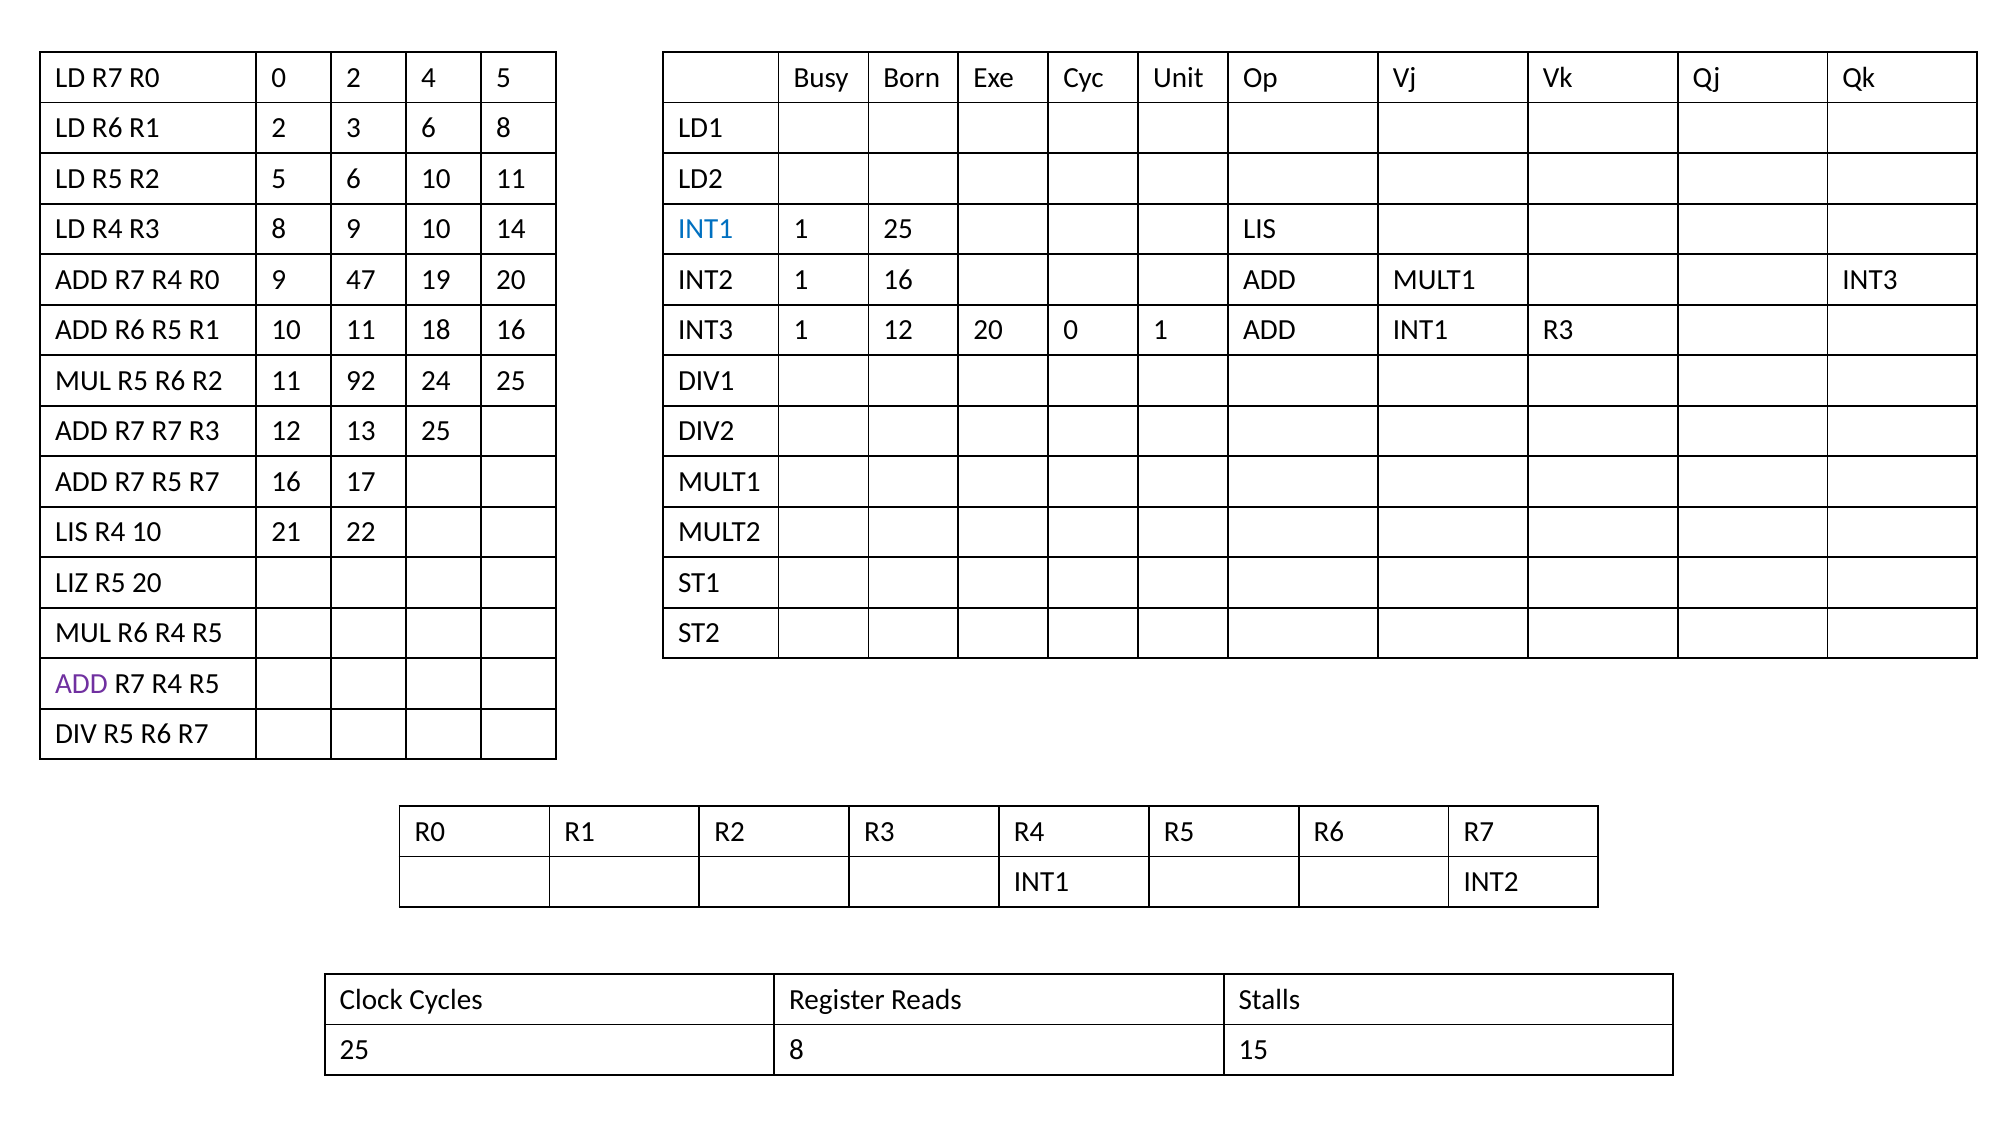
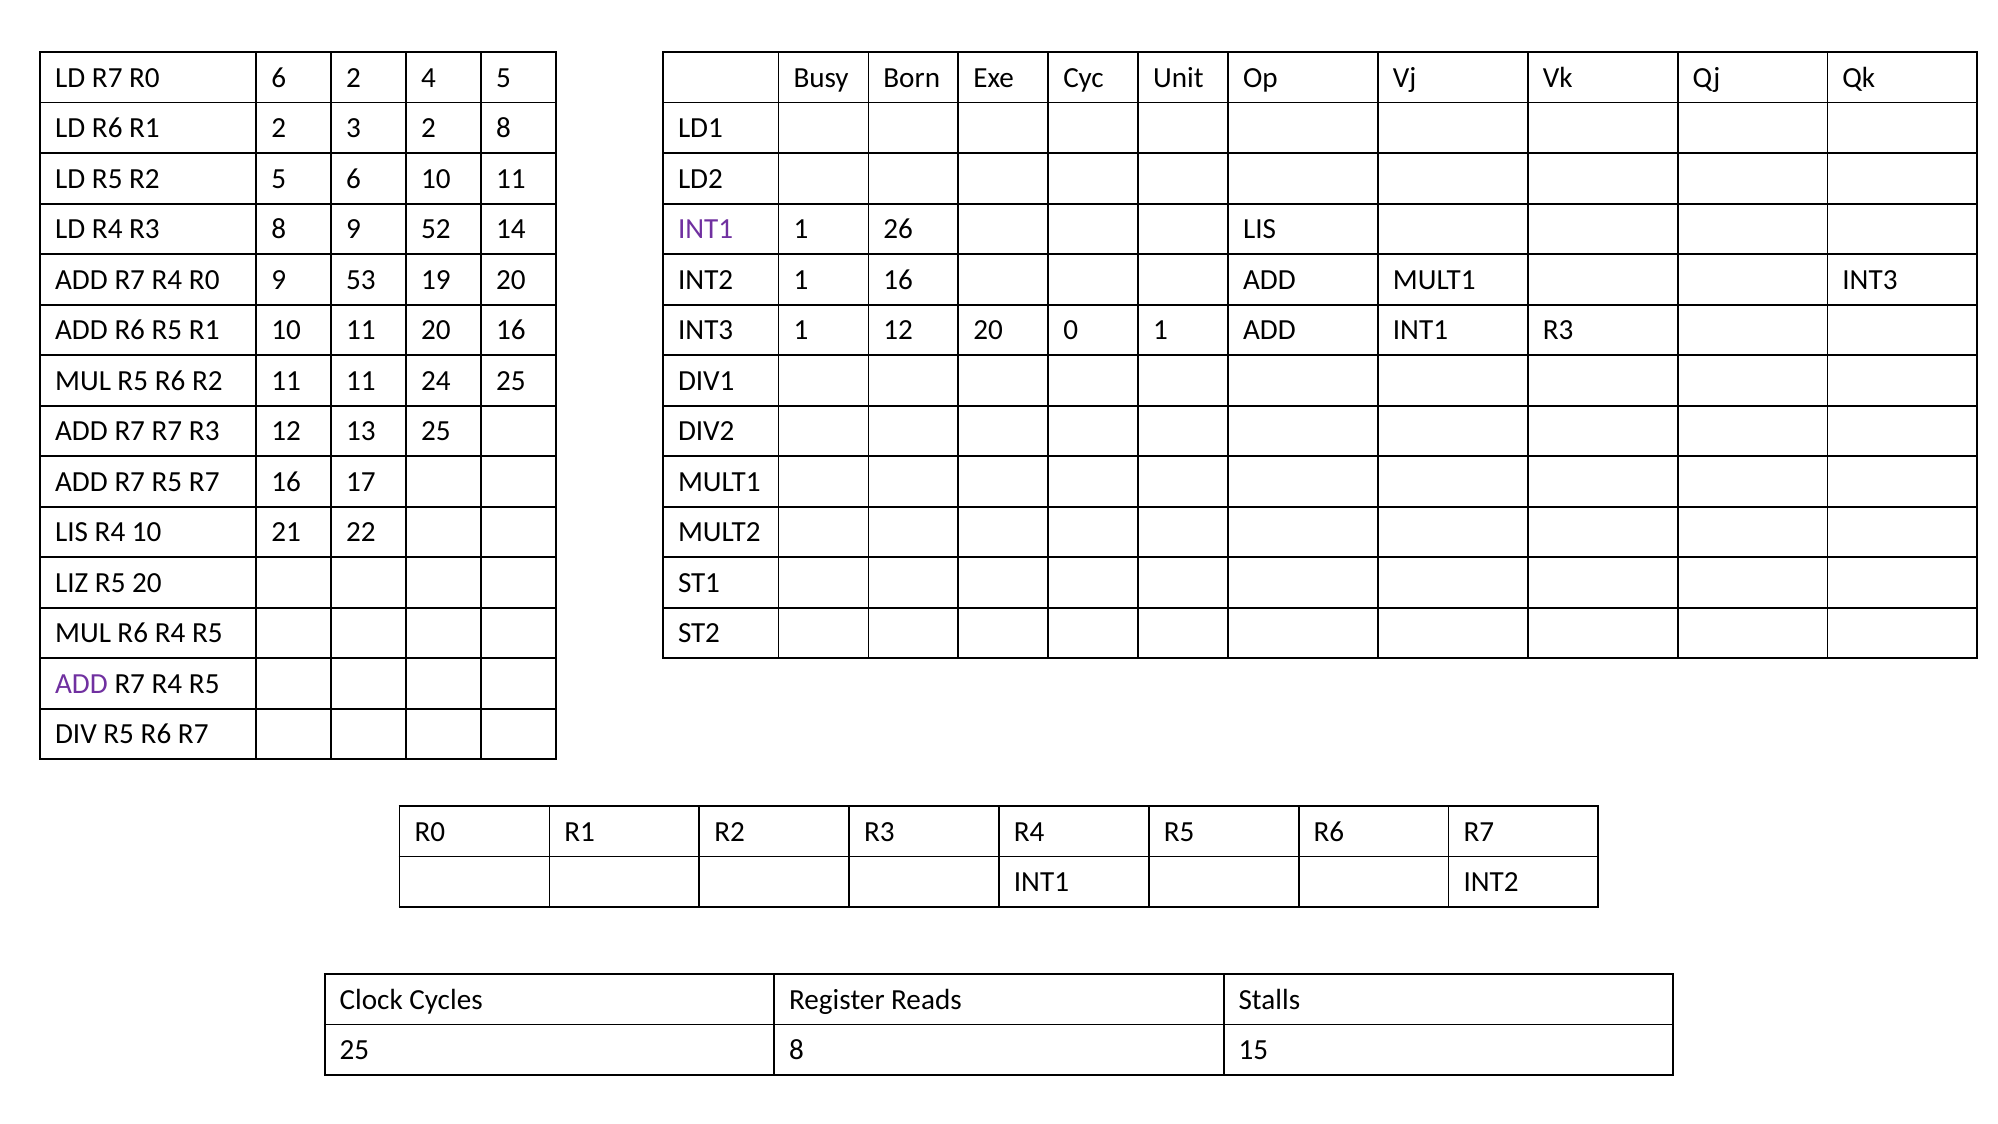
R0 0: 0 -> 6
3 6: 6 -> 2
9 10: 10 -> 52
INT1 at (706, 229) colour: blue -> purple
1 25: 25 -> 26
47: 47 -> 53
11 18: 18 -> 20
11 92: 92 -> 11
